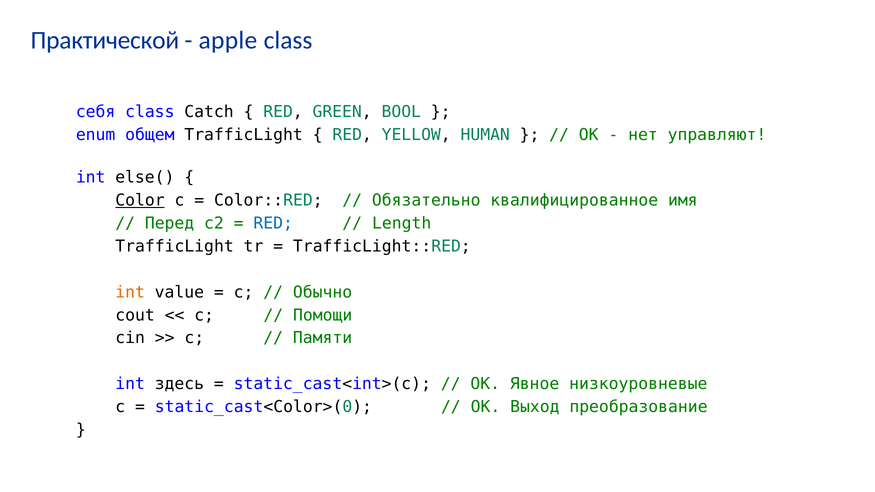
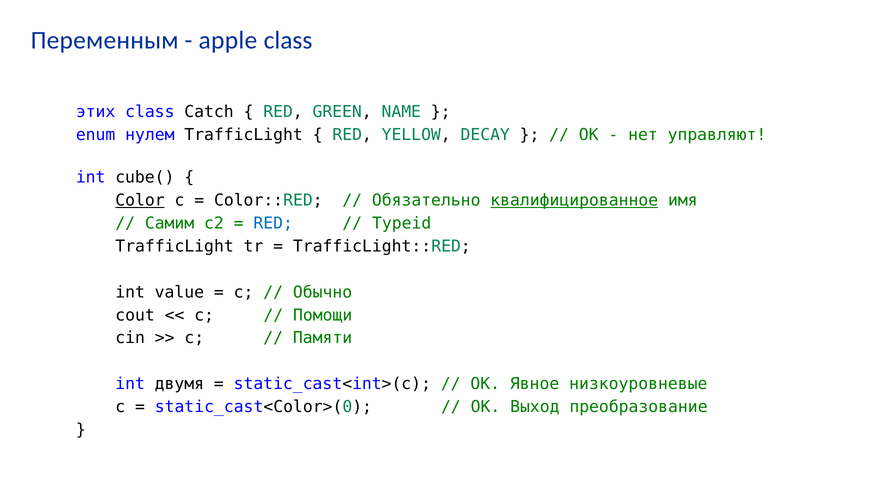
Практической: Практической -> Переменным
себя: себя -> этих
BOOL: BOOL -> NAME
общем: общем -> нулем
HUMAN: HUMAN -> DECAY
else(: else( -> cube(
квалифицированное underline: none -> present
Перед: Перед -> Самим
Length: Length -> Typeid
int at (130, 292) colour: orange -> black
здесь: здесь -> двумя
